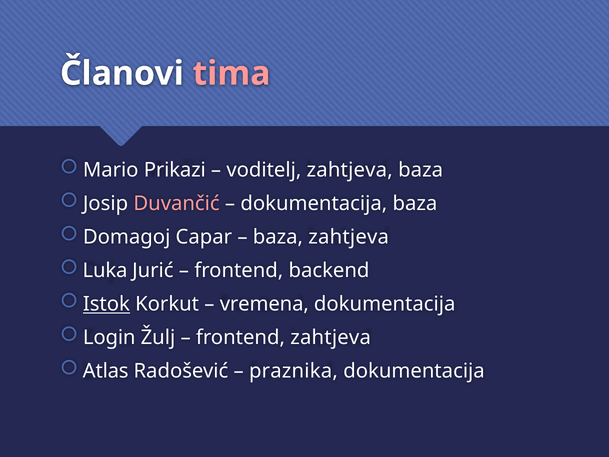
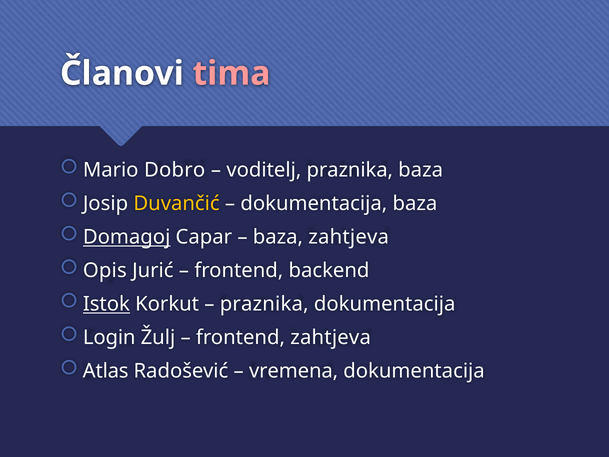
Prikazi: Prikazi -> Dobro
voditelj zahtjeva: zahtjeva -> praznika
Duvančić colour: pink -> yellow
Domagoj underline: none -> present
Luka: Luka -> Opis
vremena at (264, 304): vremena -> praznika
praznika: praznika -> vremena
